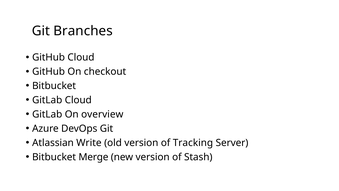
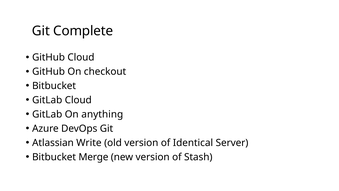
Branches: Branches -> Complete
overview: overview -> anything
Tracking: Tracking -> Identical
